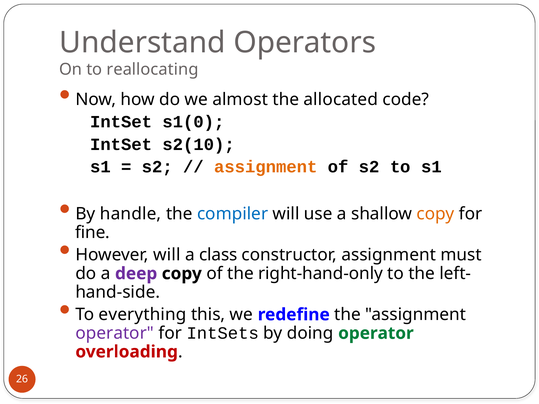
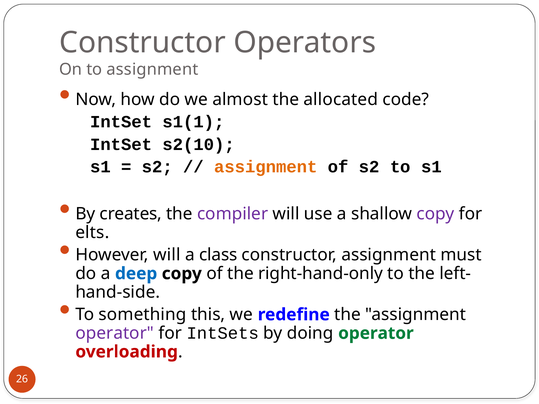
Understand at (142, 43): Understand -> Constructor
to reallocating: reallocating -> assignment
s1(0: s1(0 -> s1(1
handle: handle -> creates
compiler colour: blue -> purple
copy at (435, 214) colour: orange -> purple
fine: fine -> elts
deep colour: purple -> blue
everything: everything -> something
